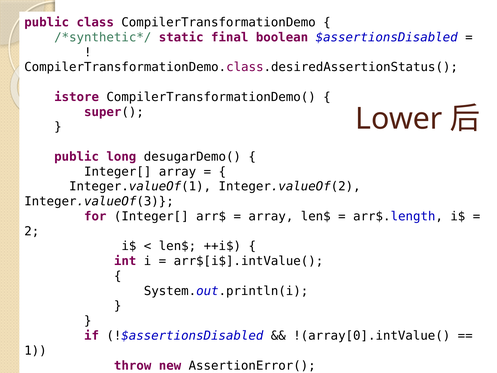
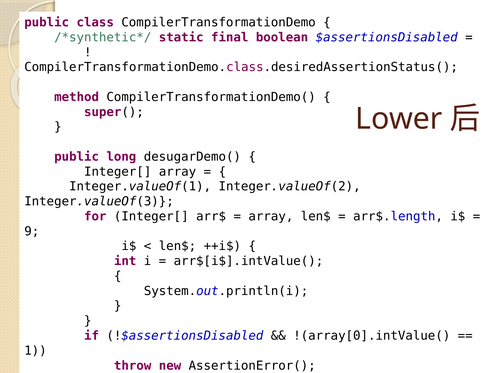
istore: istore -> method
2: 2 -> 9
